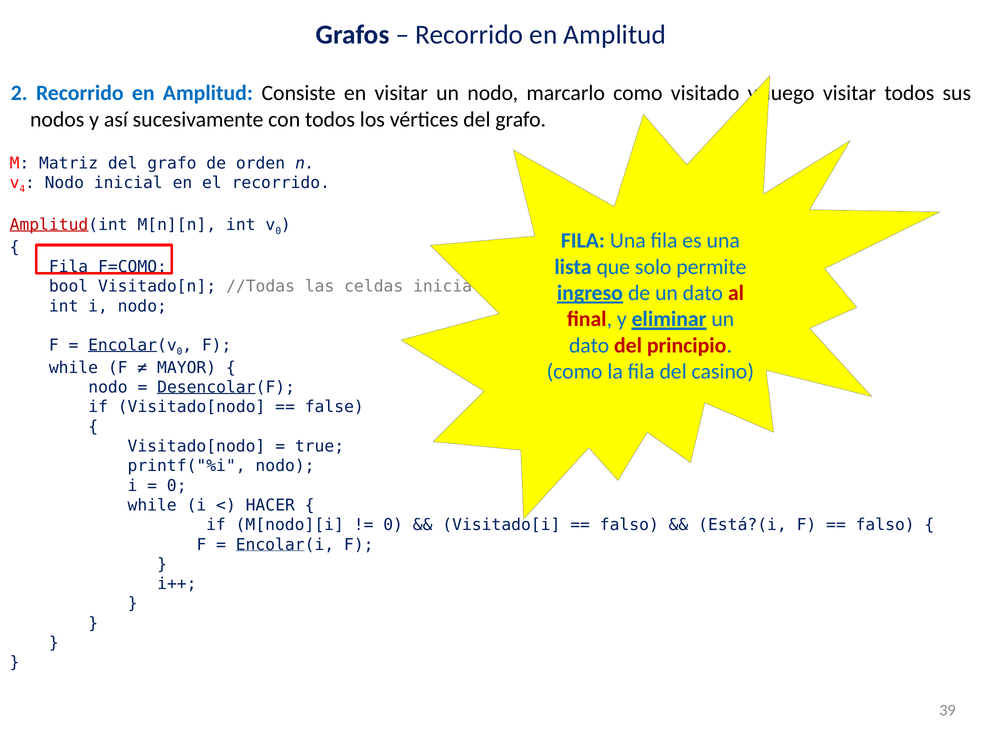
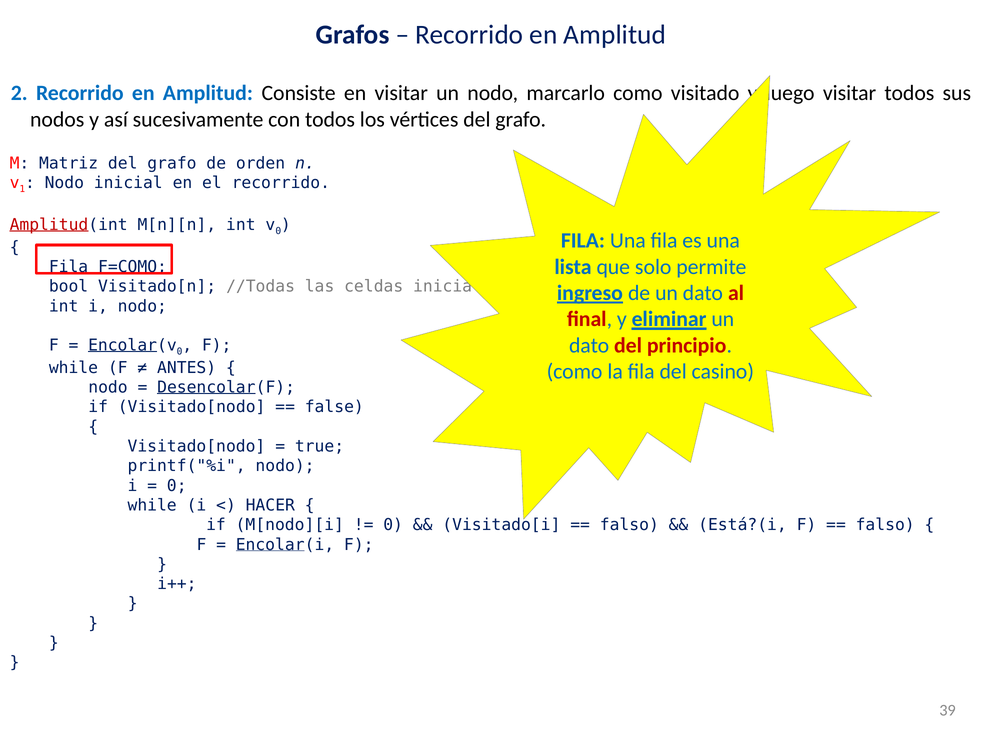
4: 4 -> 1
MAYOR: MAYOR -> ANTES
